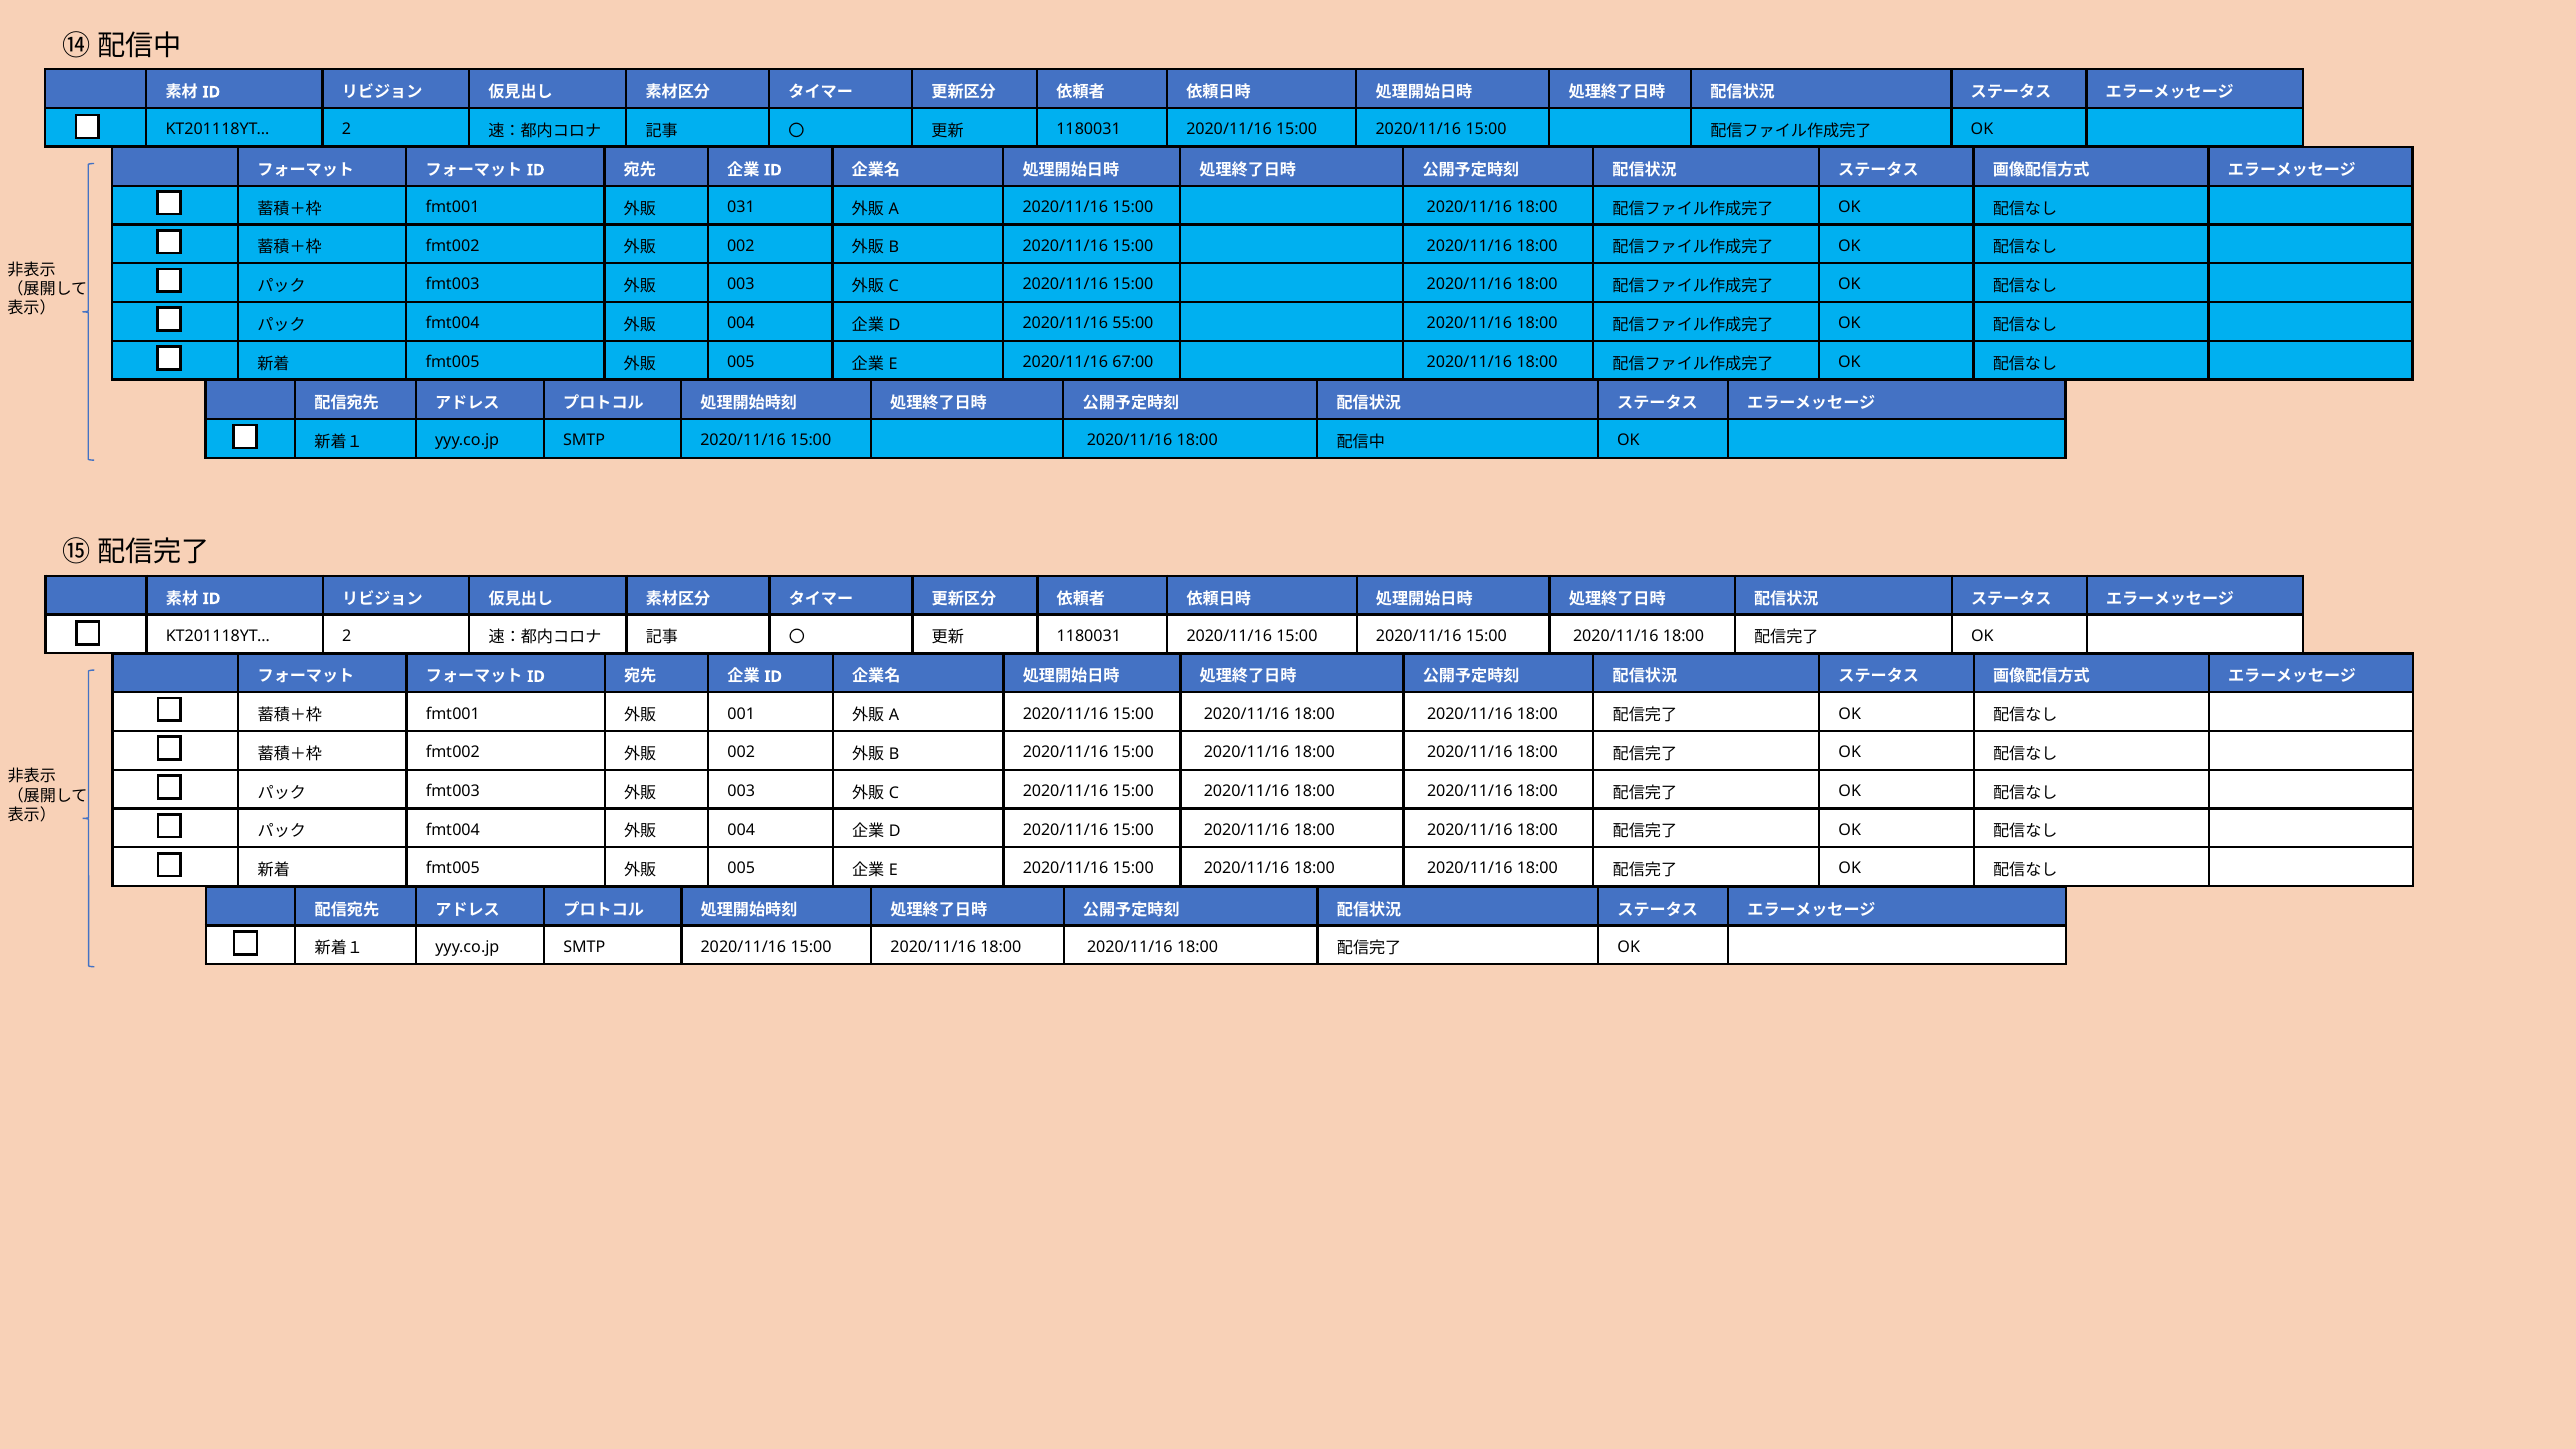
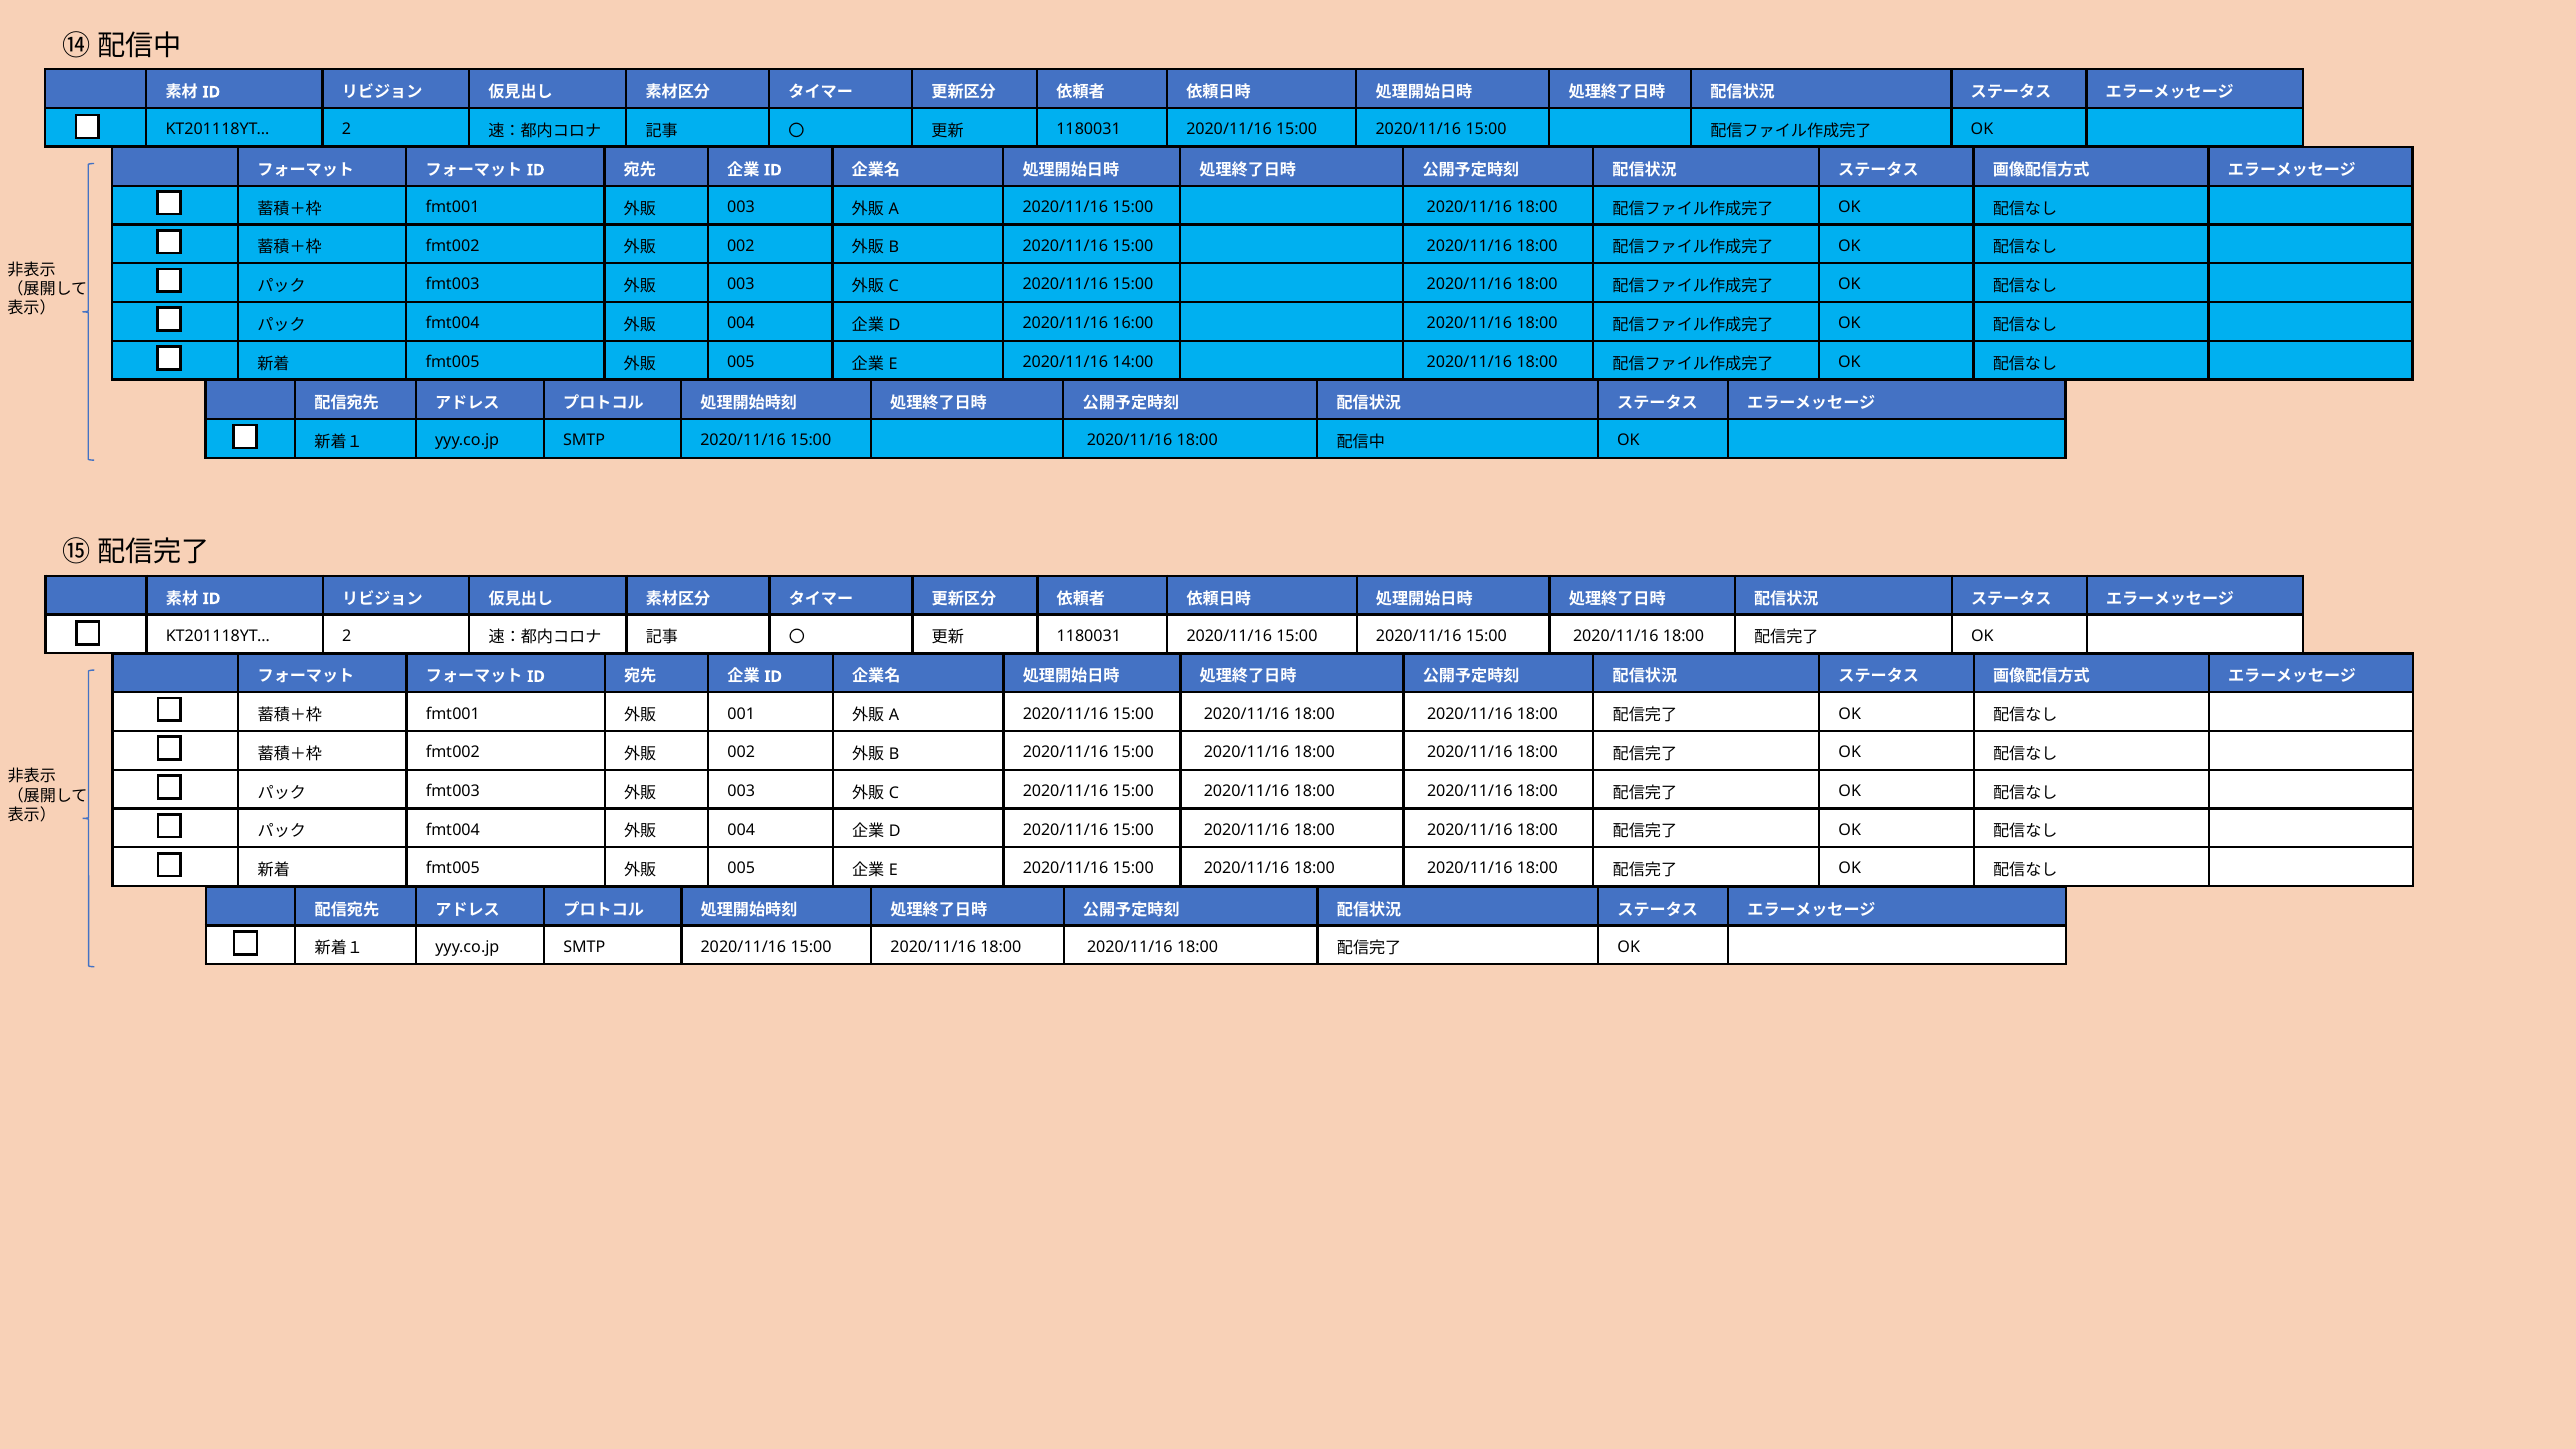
031 at (741, 207): 031 -> 003
55:00: 55:00 -> 16:00
67:00: 67:00 -> 14:00
